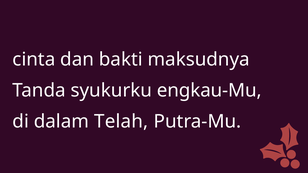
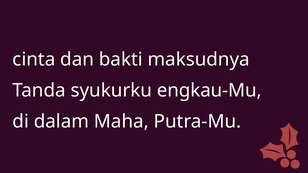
Telah: Telah -> Maha
